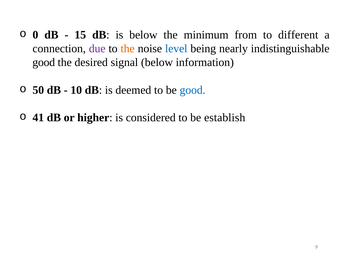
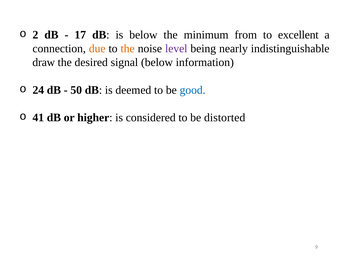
0: 0 -> 2
15: 15 -> 17
different: different -> excellent
due colour: purple -> orange
level colour: blue -> purple
good at (44, 62): good -> draw
50: 50 -> 24
10: 10 -> 50
establish: establish -> distorted
